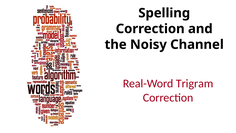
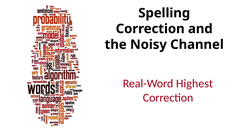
Trigram: Trigram -> Highest
